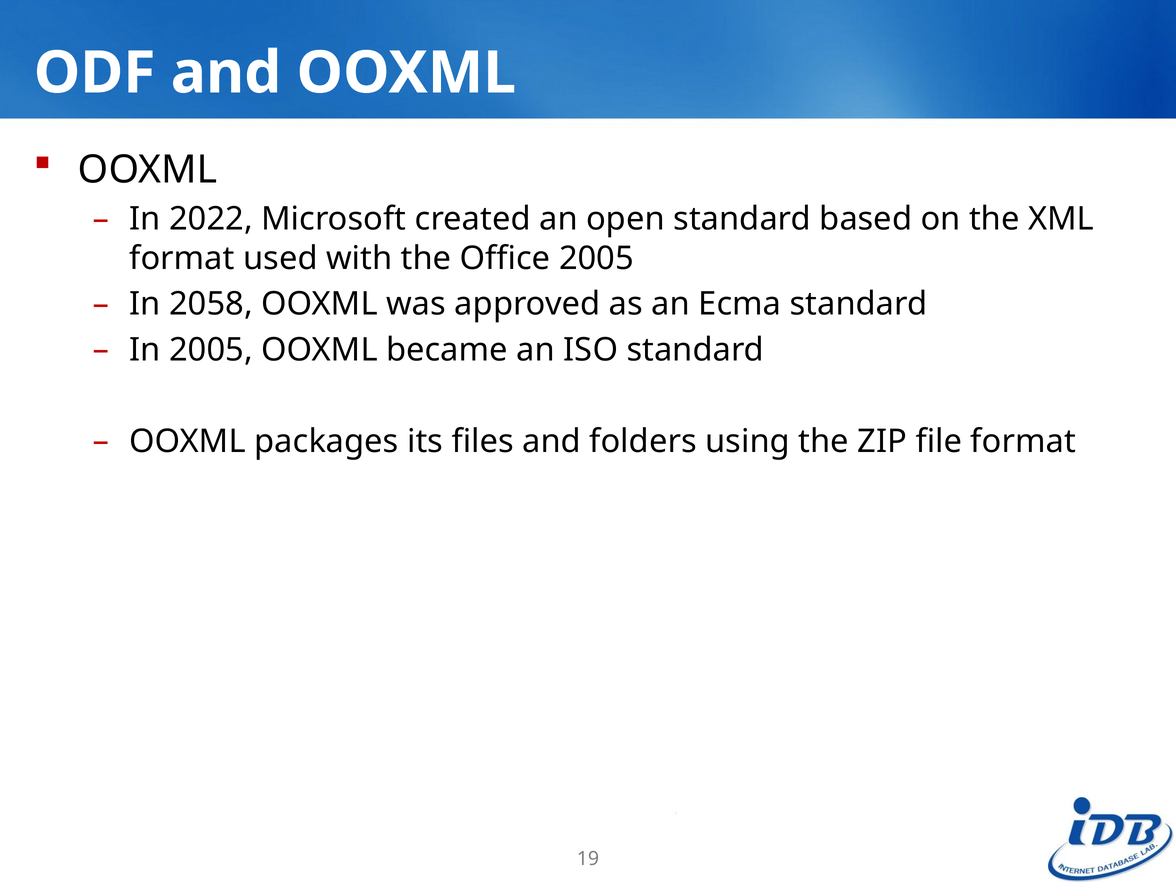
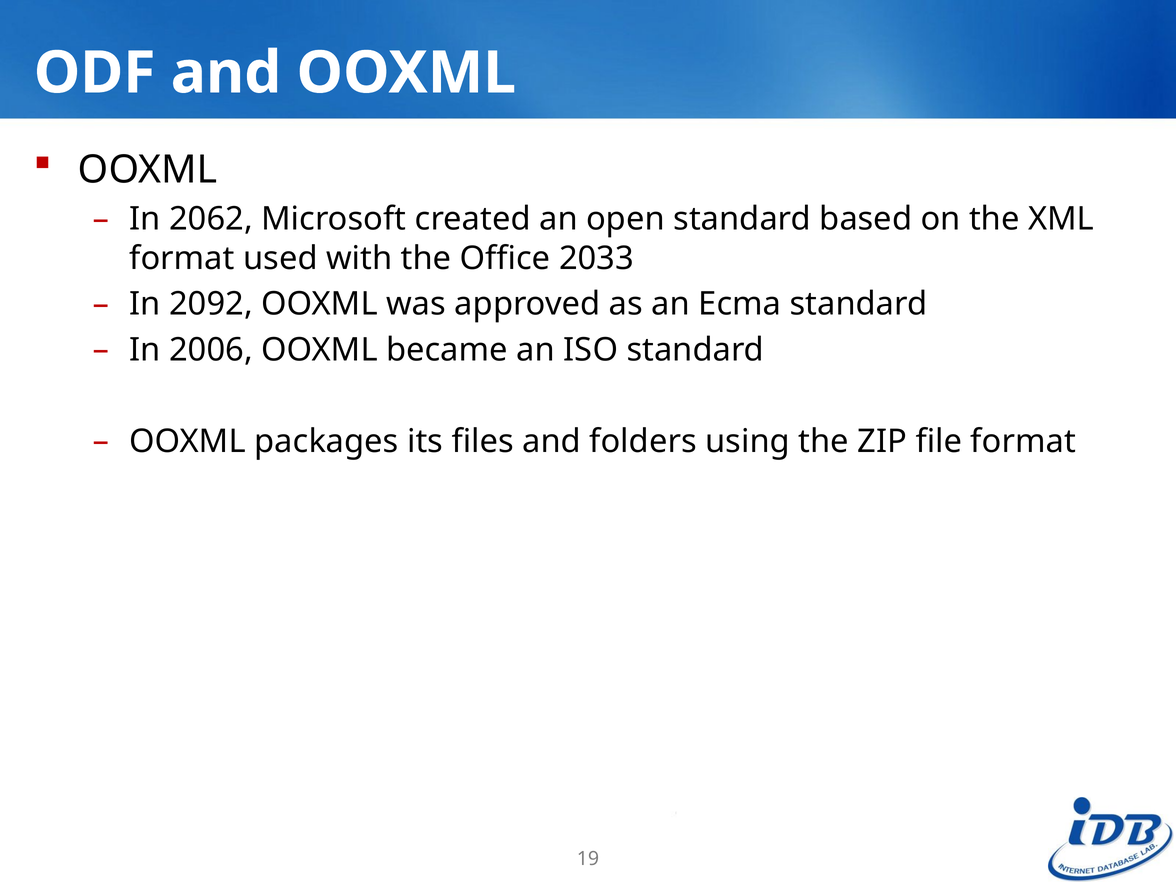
2022: 2022 -> 2062
Office 2005: 2005 -> 2033
2058: 2058 -> 2092
In 2005: 2005 -> 2006
